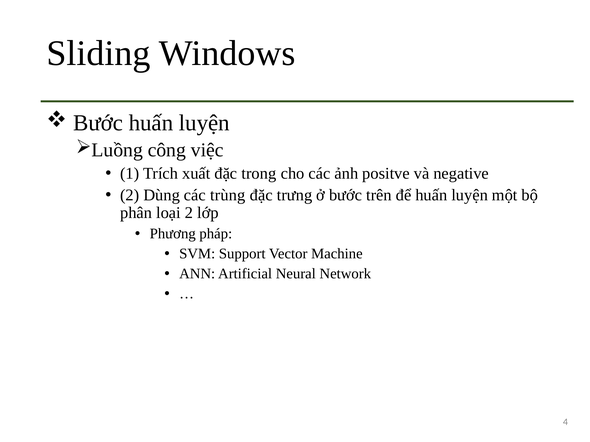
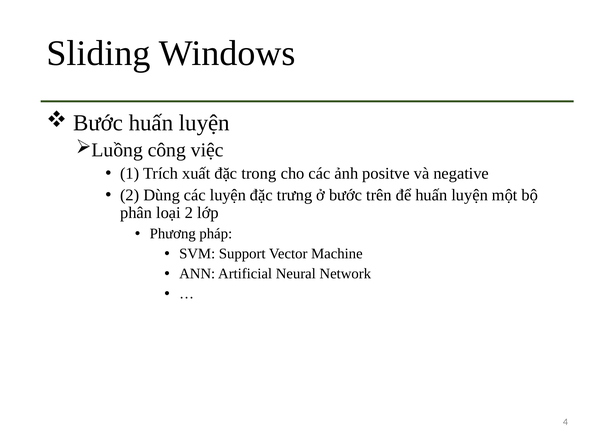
các trùng: trùng -> luyện
